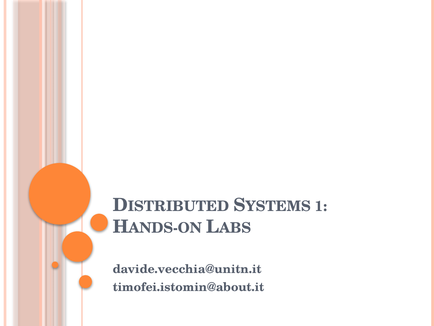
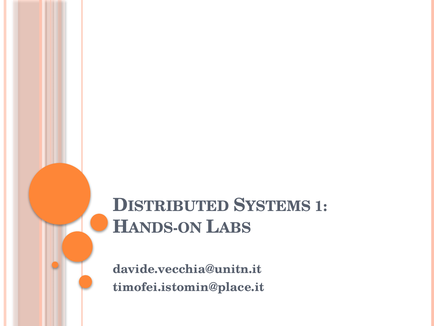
timofei.istomin@about.it: timofei.istomin@about.it -> timofei.istomin@place.it
